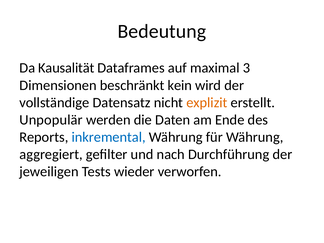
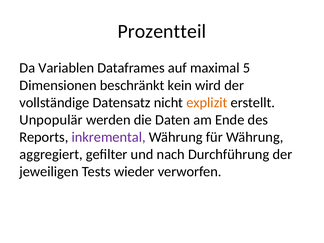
Bedeutung: Bedeutung -> Prozentteil
Kausalität: Kausalität -> Variablen
3: 3 -> 5
inkremental colour: blue -> purple
